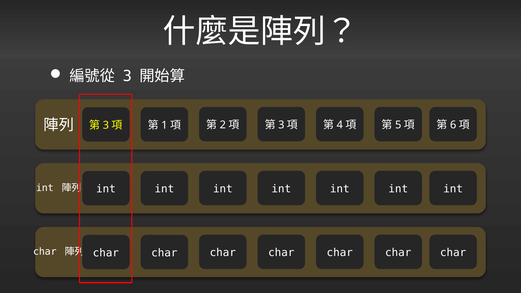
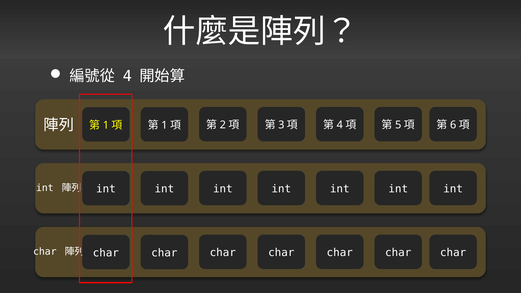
3 at (127, 76): 3 -> 4
3 at (106, 125): 3 -> 1
